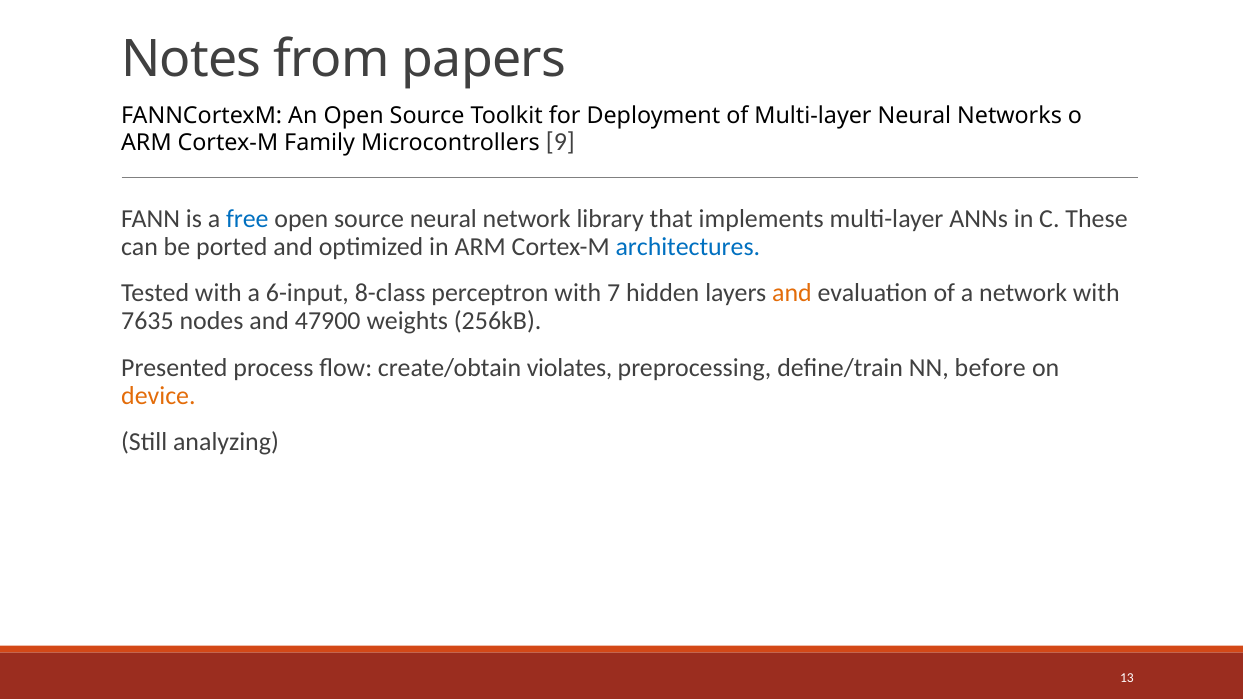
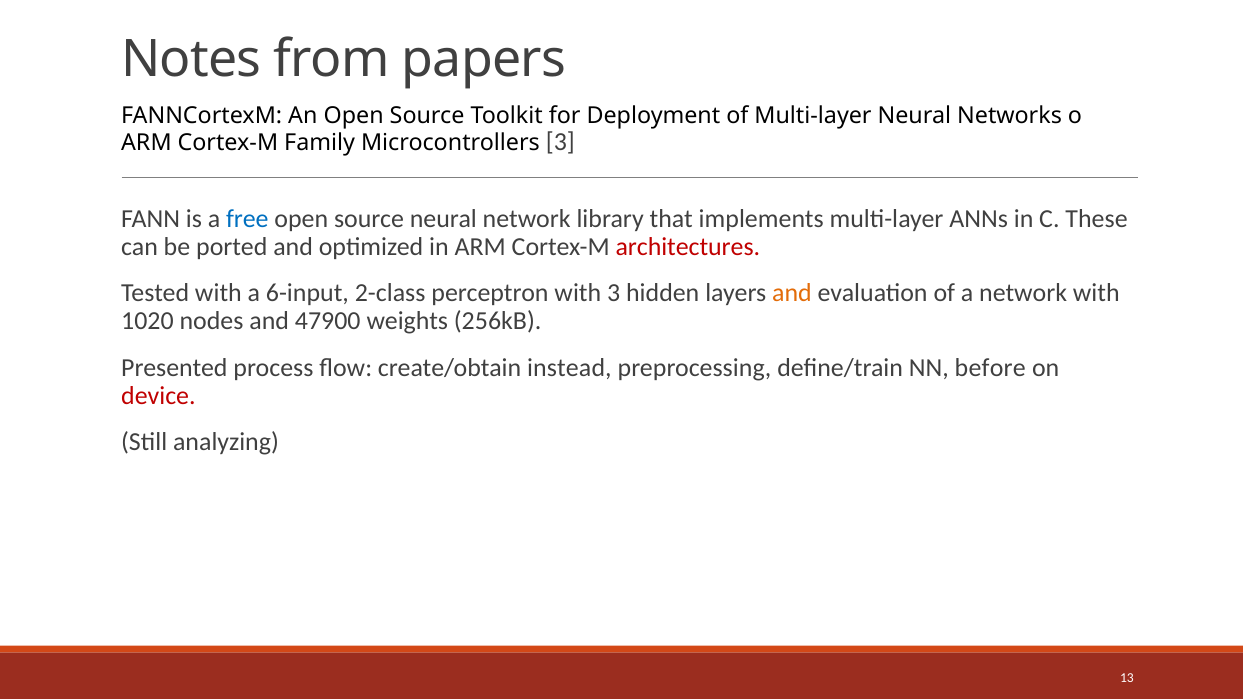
Microcontrollers 9: 9 -> 3
architectures colour: blue -> red
8-class: 8-class -> 2-class
with 7: 7 -> 3
7635: 7635 -> 1020
violates: violates -> instead
device colour: orange -> red
